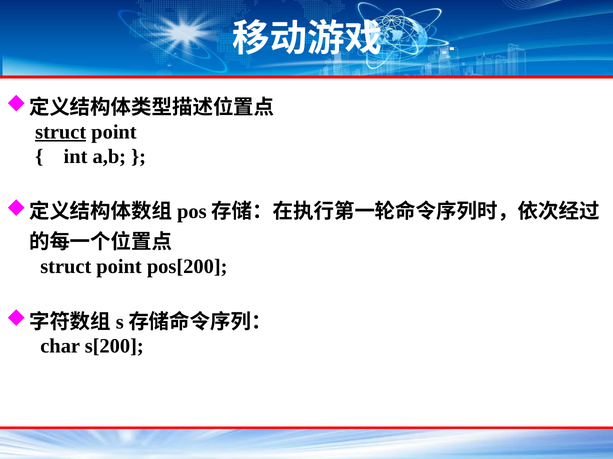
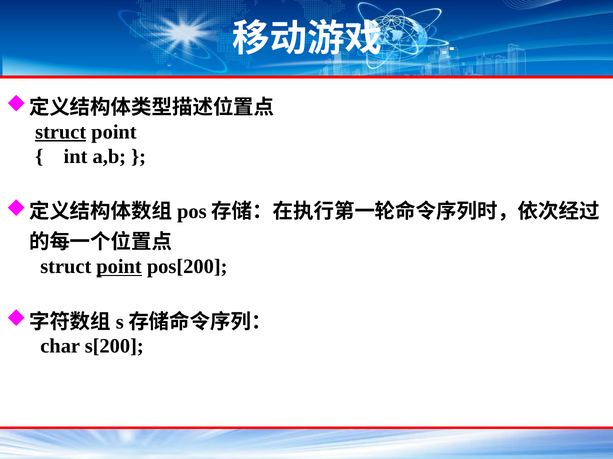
point at (119, 267) underline: none -> present
